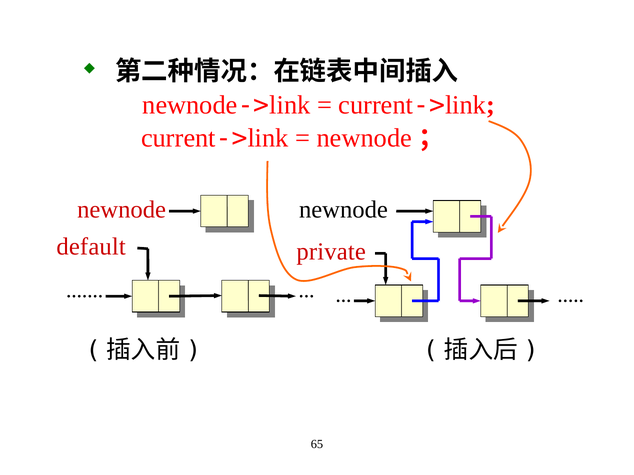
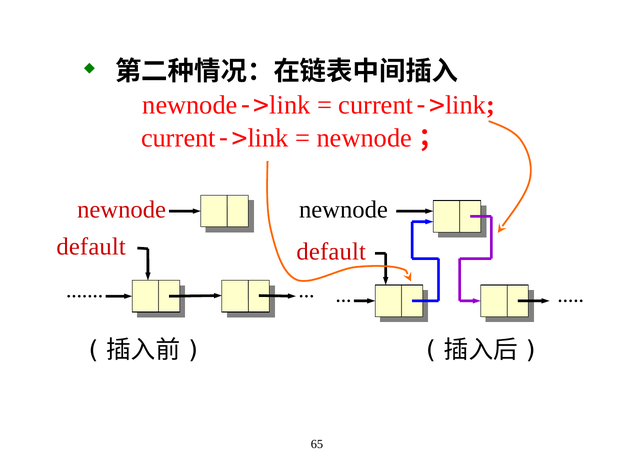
private at (331, 252): private -> default
